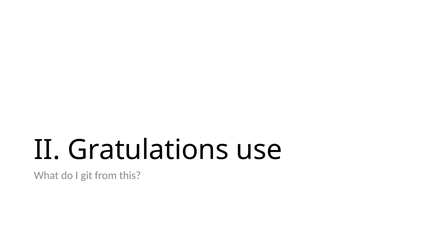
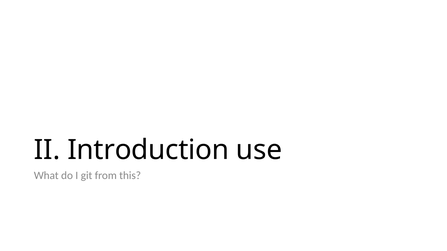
Gratulations: Gratulations -> Introduction
